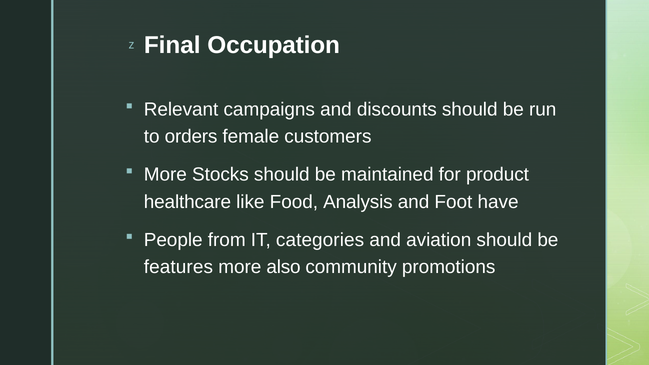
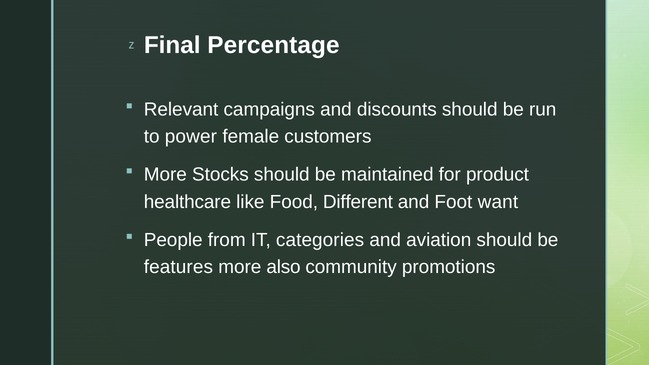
Occupation: Occupation -> Percentage
orders: orders -> power
Analysis: Analysis -> Different
have: have -> want
